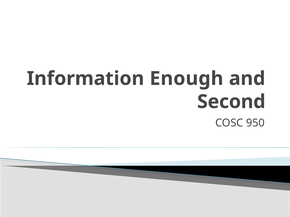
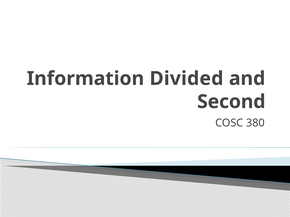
Enough: Enough -> Divided
950: 950 -> 380
